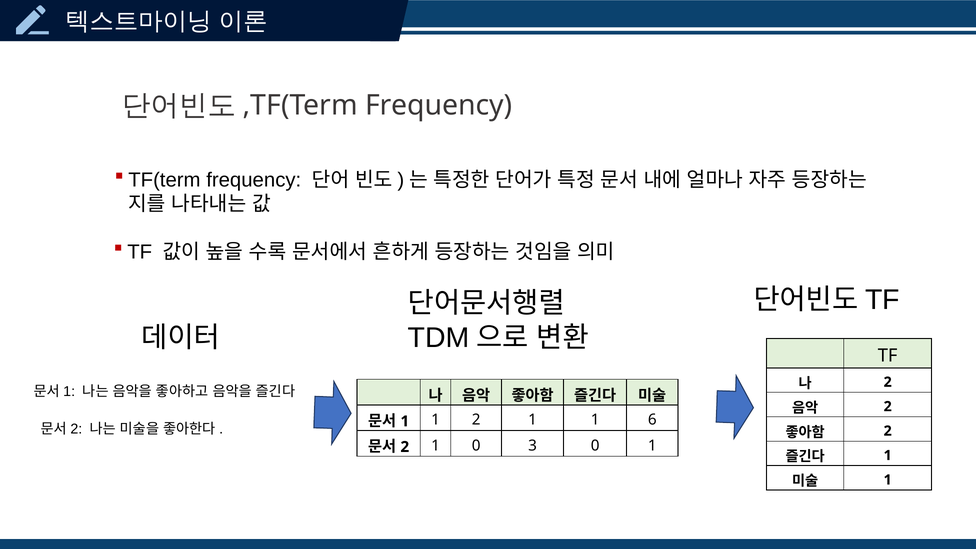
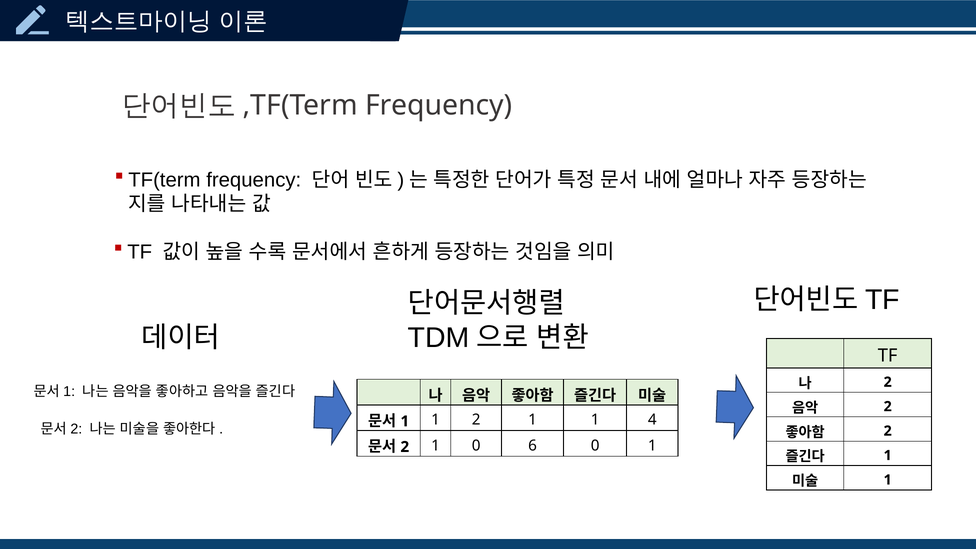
6: 6 -> 4
3: 3 -> 6
